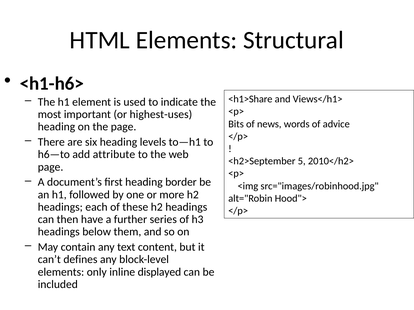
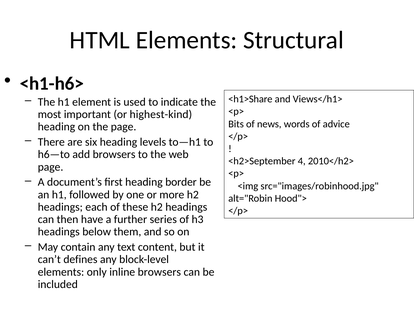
highest-uses: highest-uses -> highest-kind
add attribute: attribute -> browsers
5: 5 -> 4
inline displayed: displayed -> browsers
